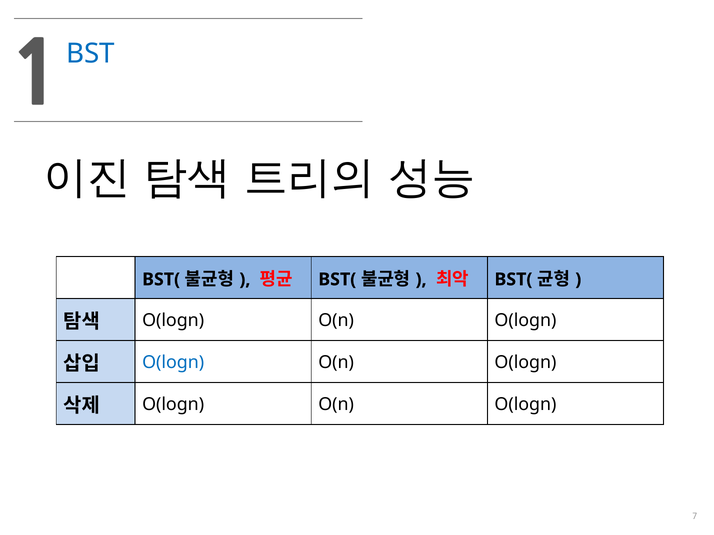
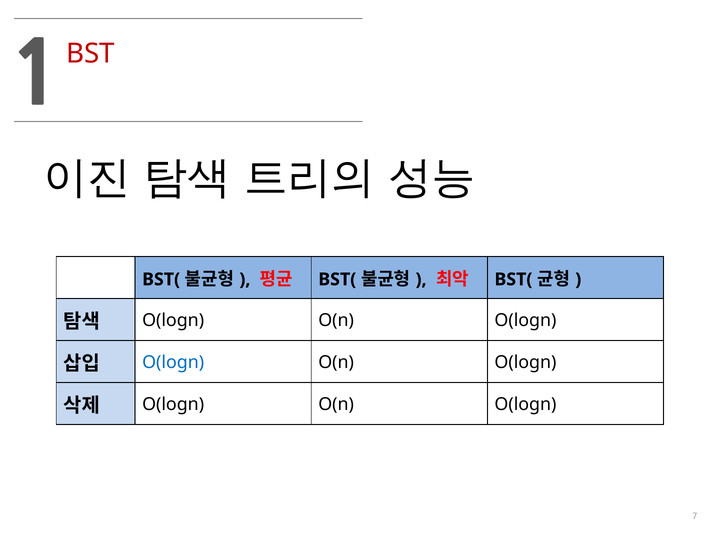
BST colour: blue -> red
